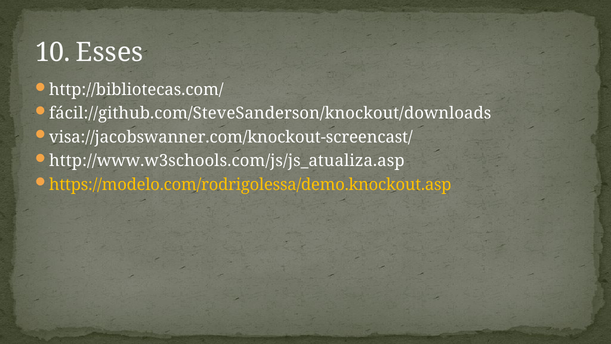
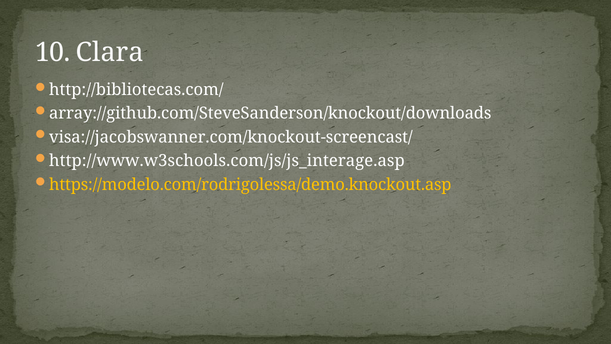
Esses: Esses -> Clara
fácil://github.com/SteveSanderson/knockout/downloads: fácil://github.com/SteveSanderson/knockout/downloads -> array://github.com/SteveSanderson/knockout/downloads
http://www.w3schools.com/js/js_atualiza.asp: http://www.w3schools.com/js/js_atualiza.asp -> http://www.w3schools.com/js/js_interage.asp
